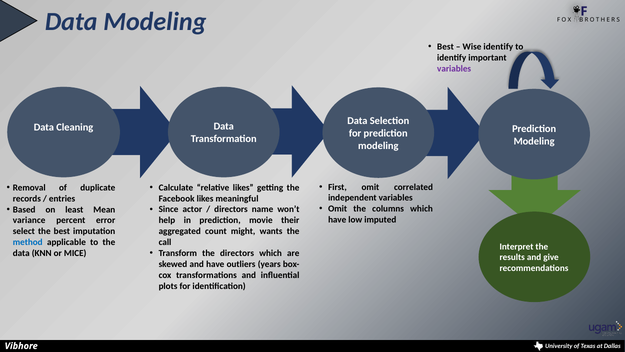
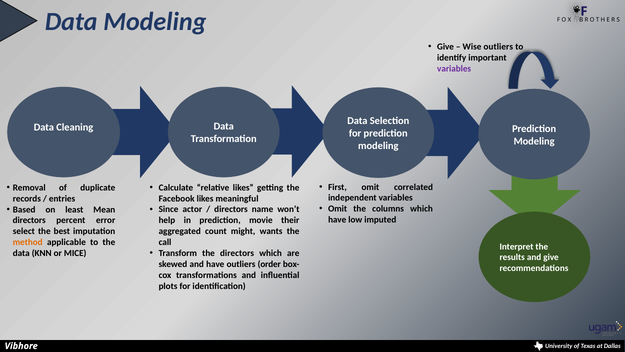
Best at (445, 47): Best -> Give
Wise identify: identify -> outliers
variance at (29, 220): variance -> directors
method colour: blue -> orange
years: years -> order
